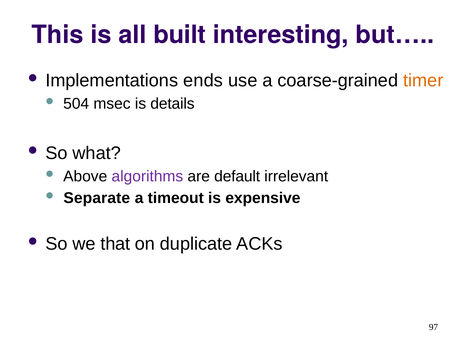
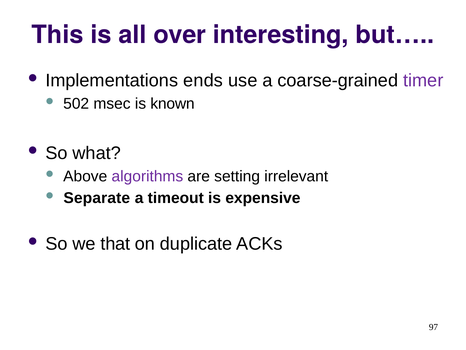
built: built -> over
timer colour: orange -> purple
504: 504 -> 502
details: details -> known
default: default -> setting
